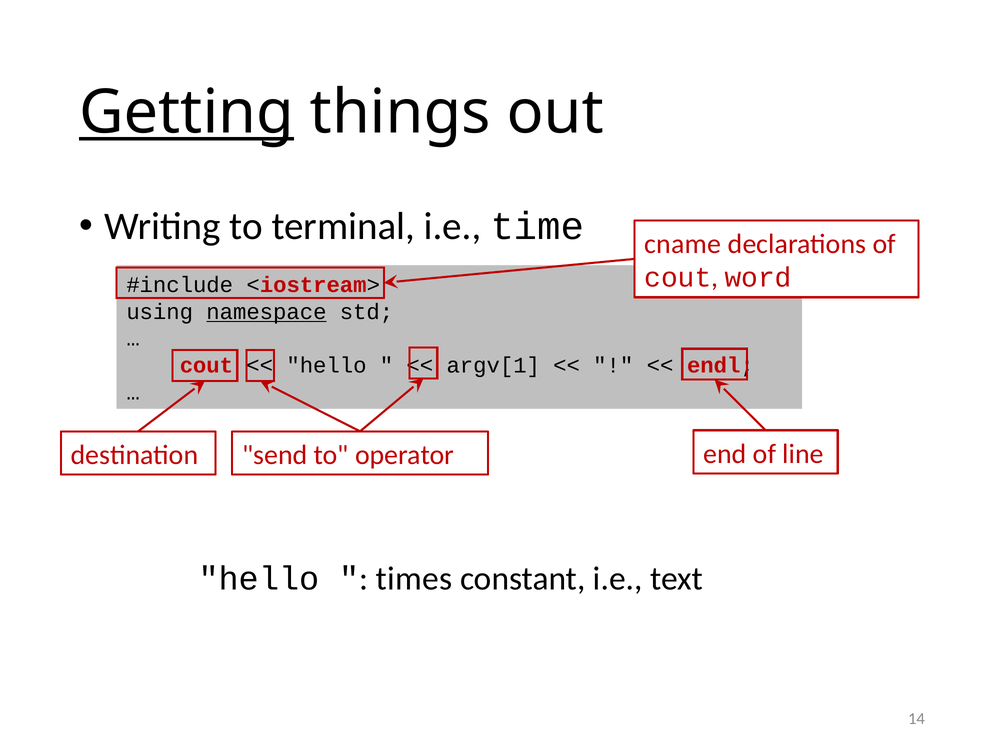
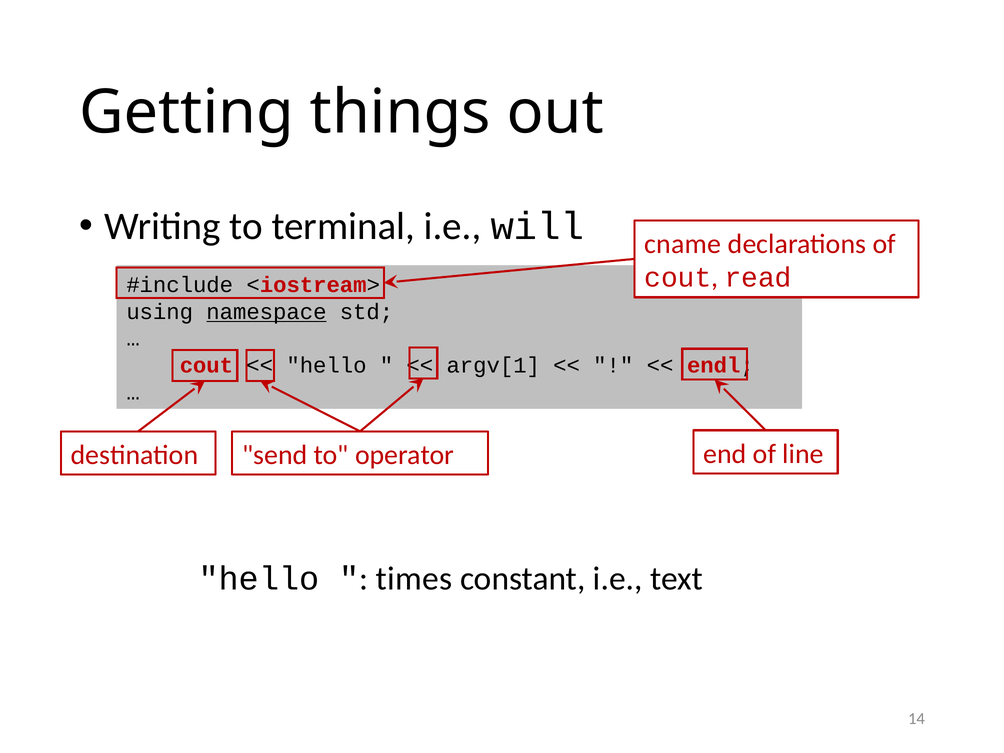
Getting underline: present -> none
time: time -> will
word: word -> read
